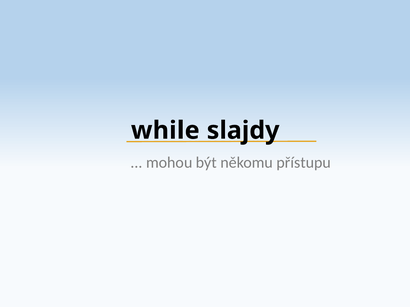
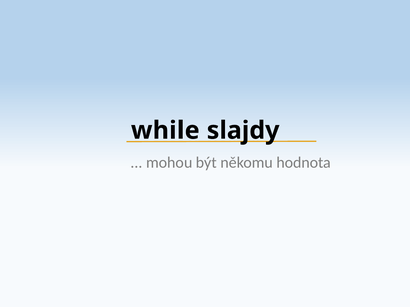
přístupu: přístupu -> hodnota
